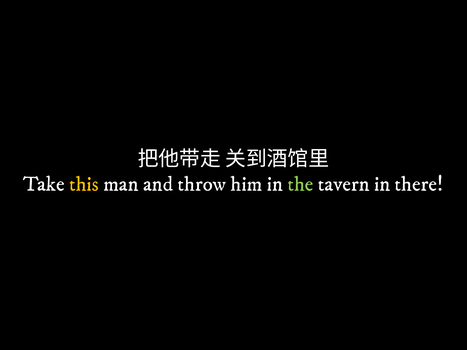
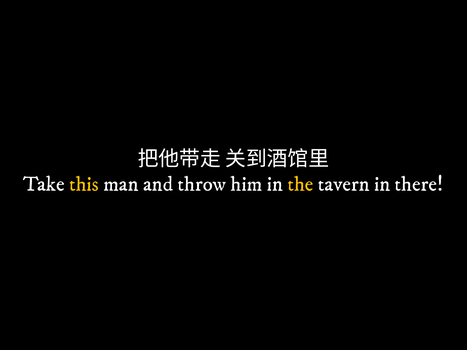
the colour: light green -> yellow
